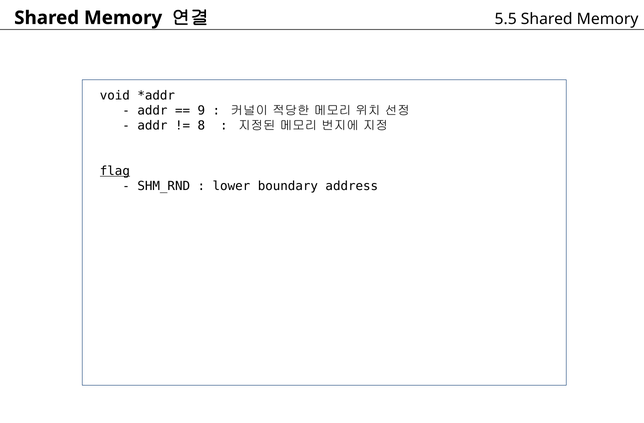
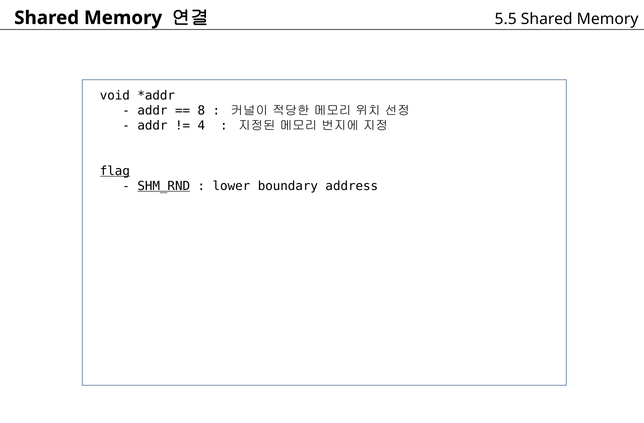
9: 9 -> 8
8: 8 -> 4
SHM_RND underline: none -> present
